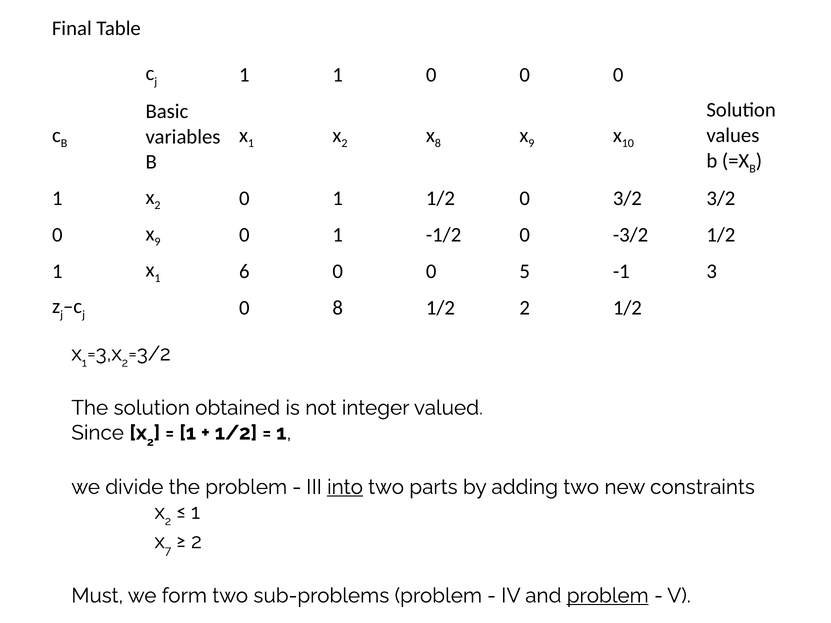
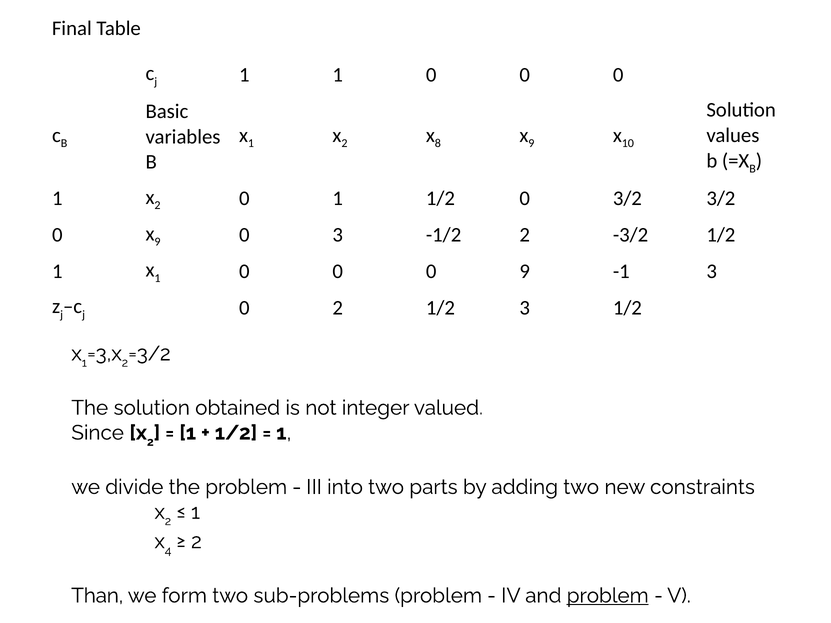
1 at (338, 235): 1 -> 3
-1/2 0: 0 -> 2
6 at (244, 272): 6 -> 0
0 5: 5 -> 9
0 8: 8 -> 2
1/2 2: 2 -> 3
into underline: present -> none
7: 7 -> 4
Must: Must -> Than
